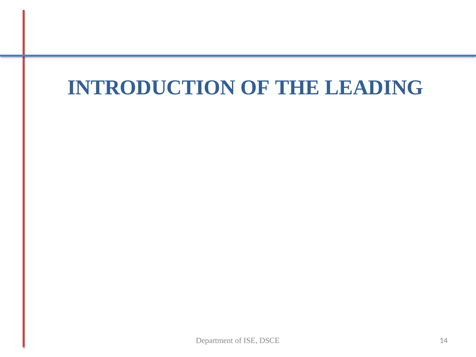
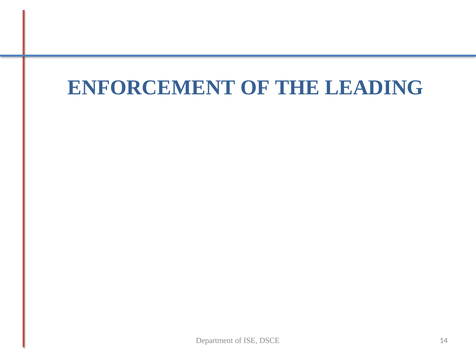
INTRODUCTION: INTRODUCTION -> ENFORCEMENT
